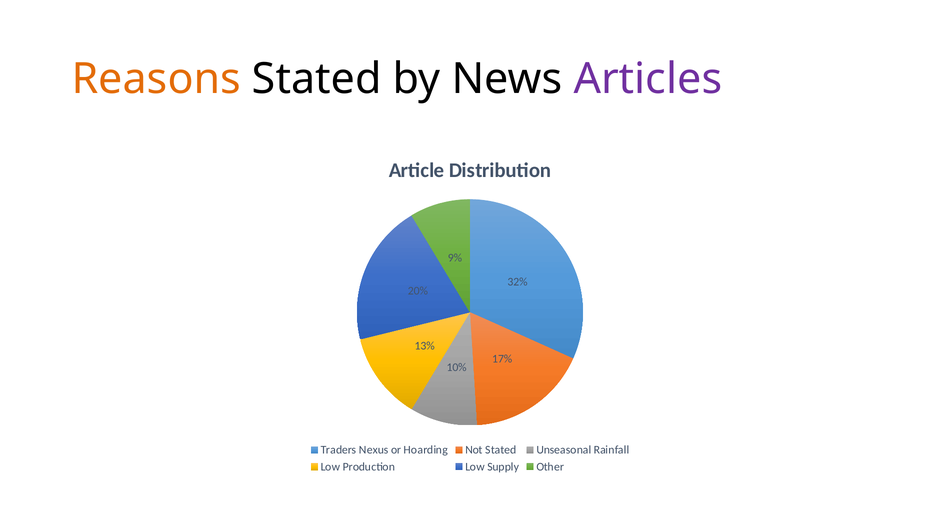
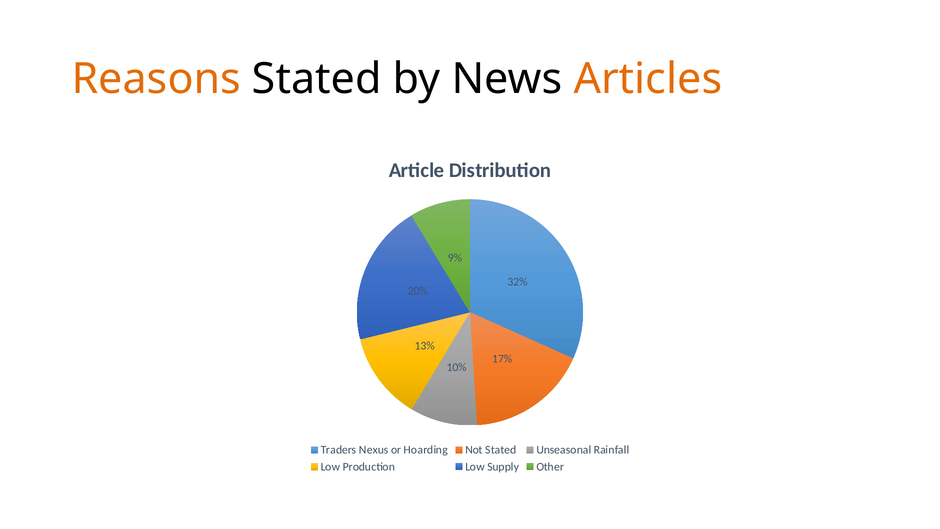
Articles colour: purple -> orange
